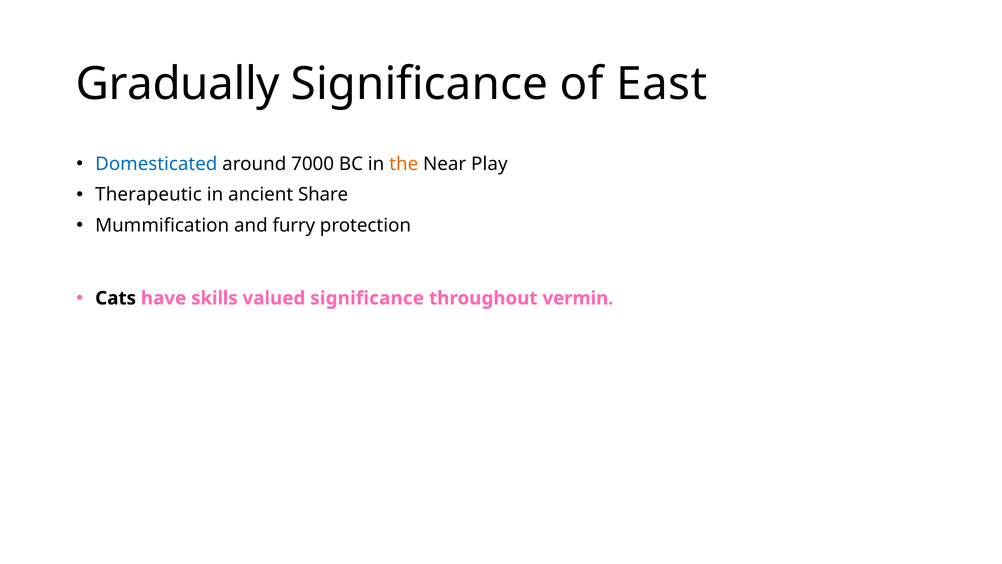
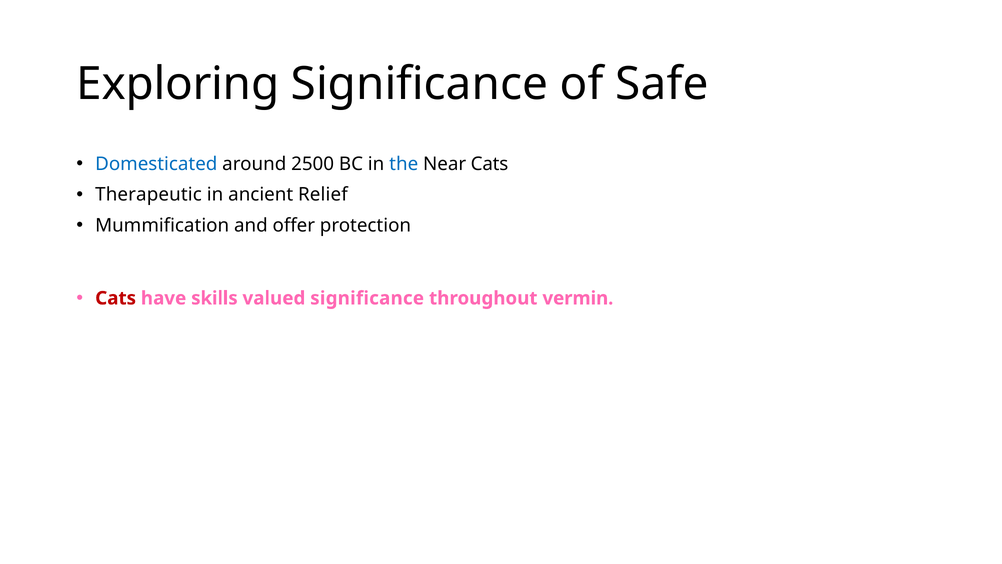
Gradually: Gradually -> Exploring
East: East -> Safe
7000: 7000 -> 2500
the colour: orange -> blue
Near Play: Play -> Cats
Share: Share -> Relief
furry: furry -> offer
Cats at (116, 298) colour: black -> red
